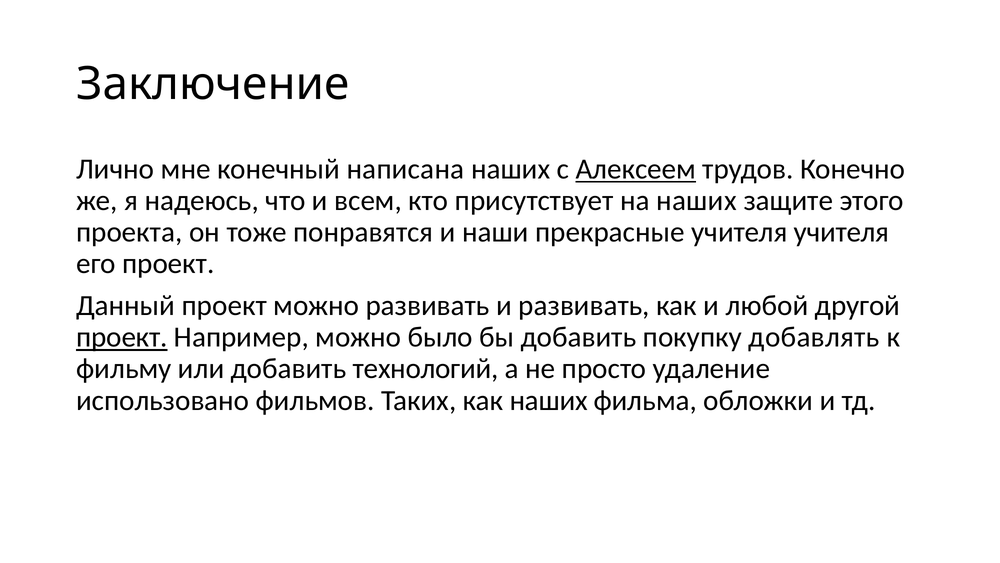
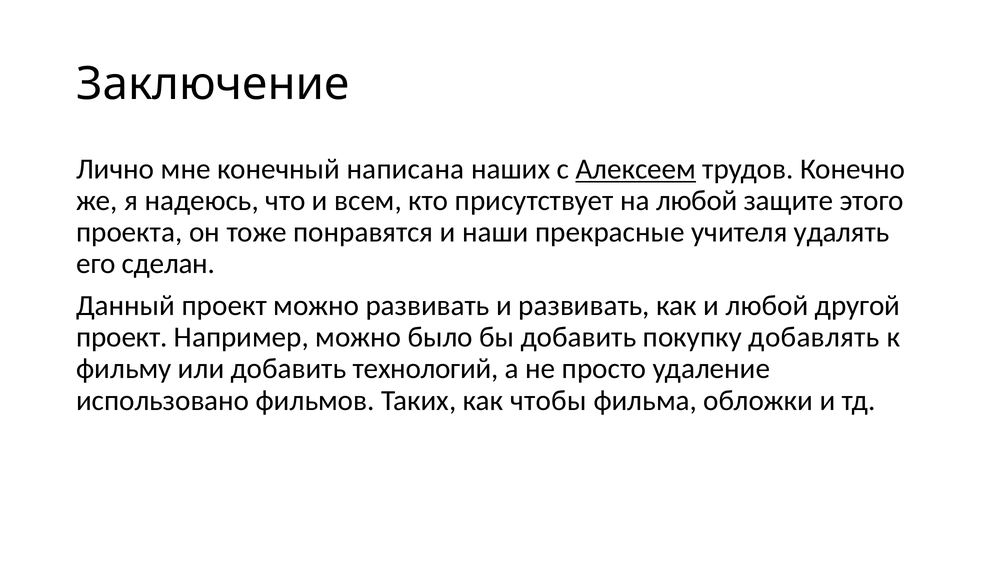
на наших: наших -> любой
учителя учителя: учителя -> удалять
его проект: проект -> сделан
проект at (122, 337) underline: present -> none
как наших: наших -> чтобы
